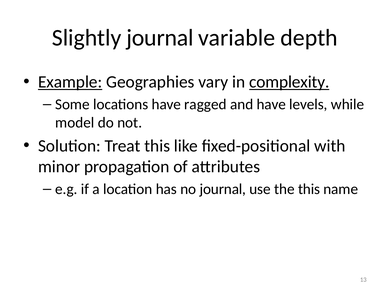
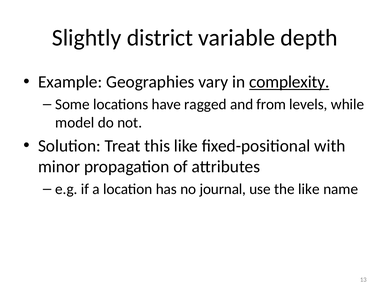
Slightly journal: journal -> district
Example underline: present -> none
and have: have -> from
the this: this -> like
